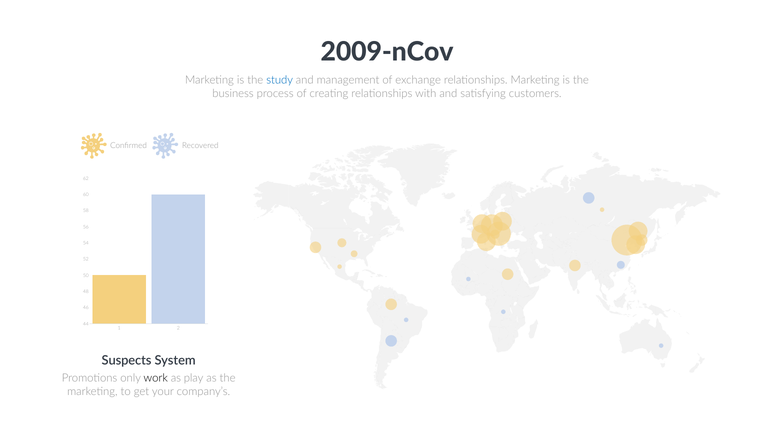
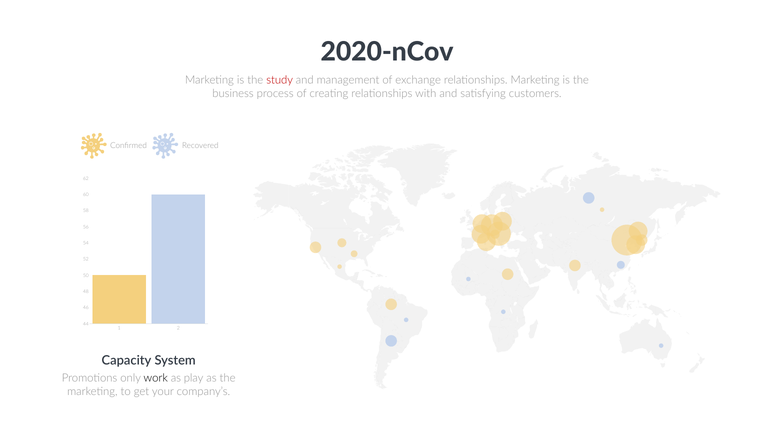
2009-nCov: 2009-nCov -> 2020-nCov
study colour: blue -> red
Suspects: Suspects -> Capacity
